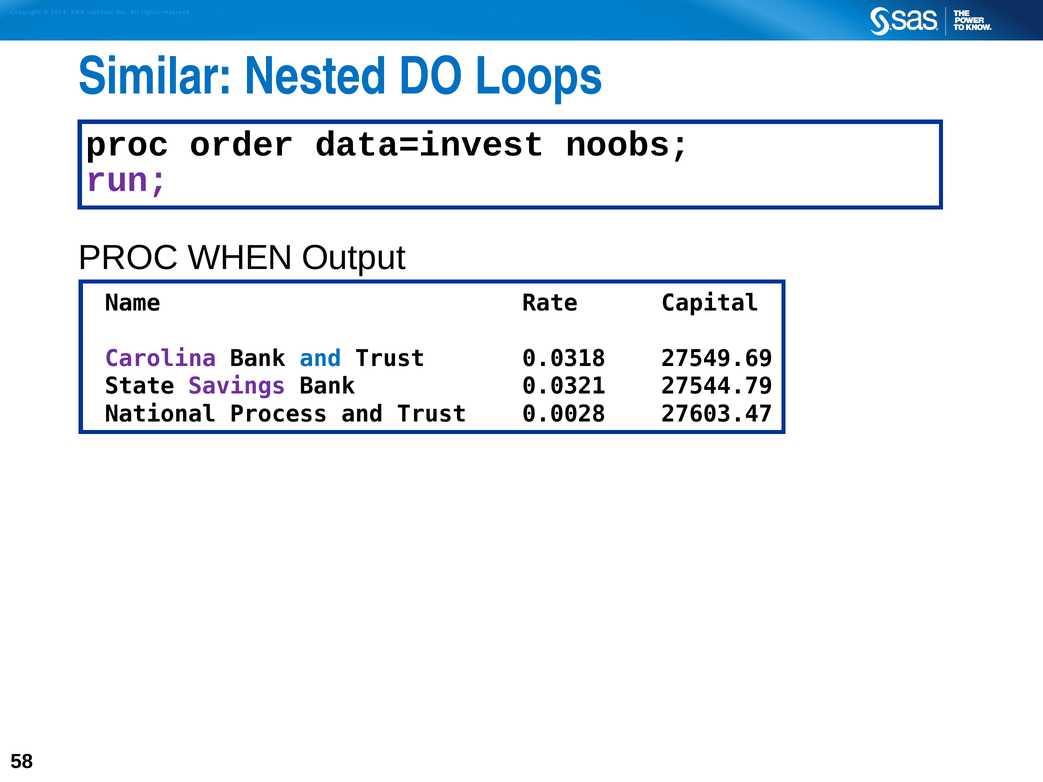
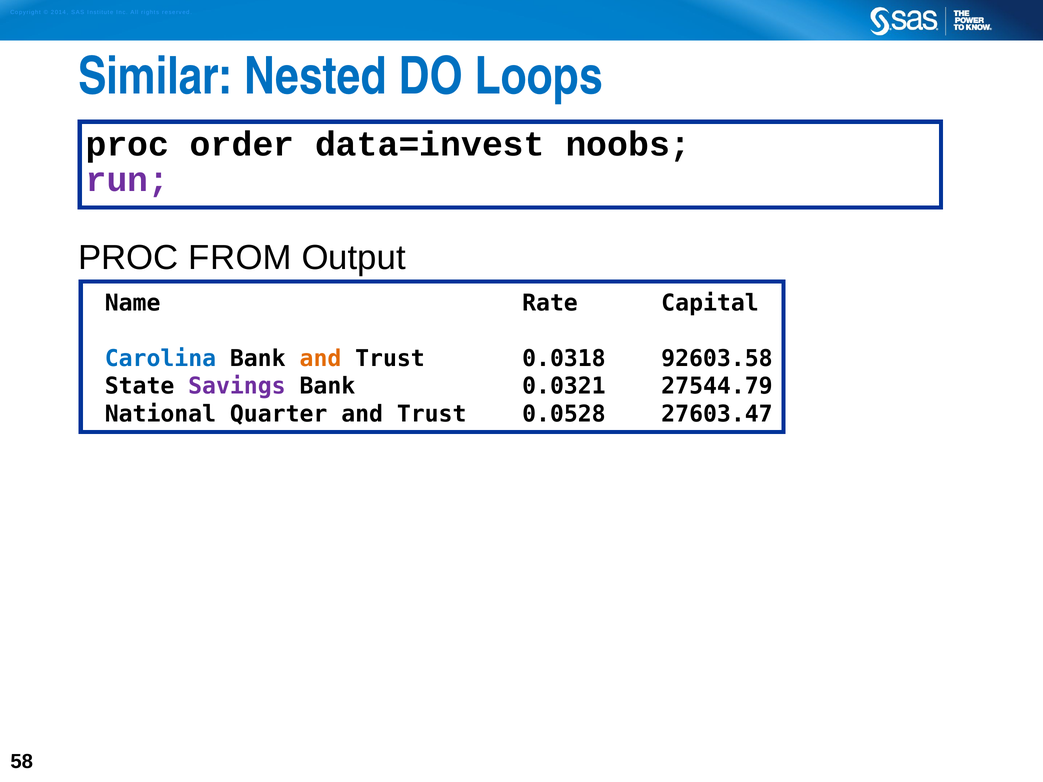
WHEN: WHEN -> FROM
Carolina colour: purple -> blue
and at (320, 359) colour: blue -> orange
27549.69: 27549.69 -> 92603.58
Process: Process -> Quarter
0.0028: 0.0028 -> 0.0528
